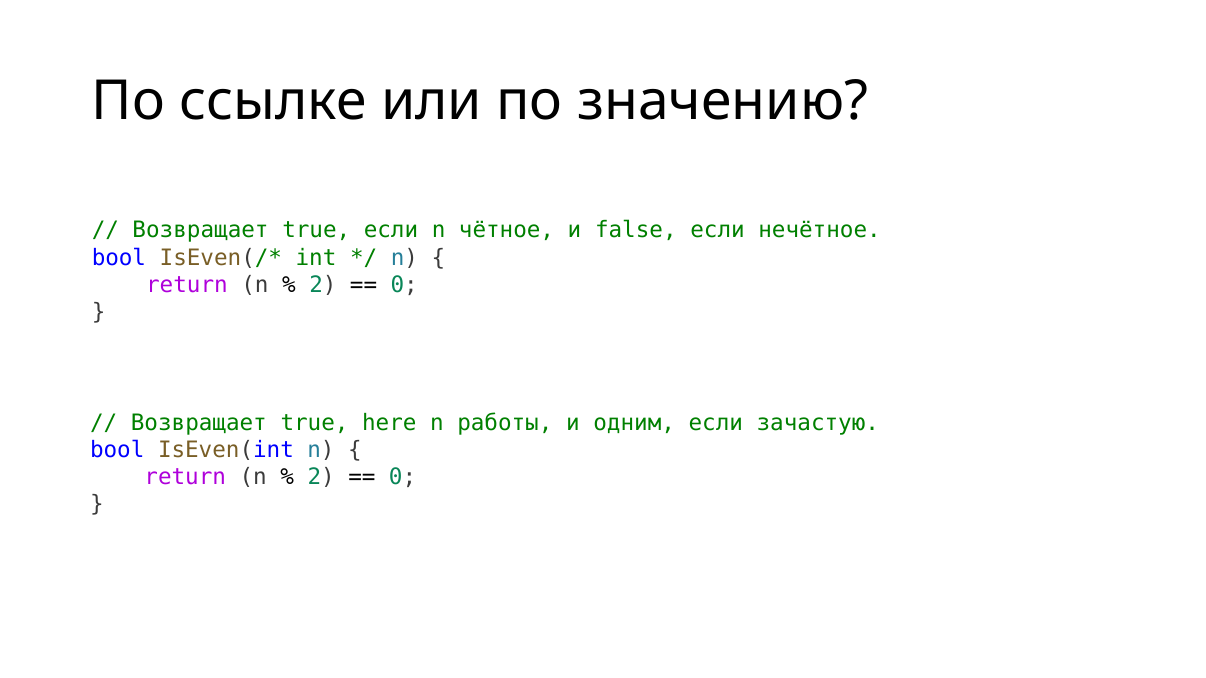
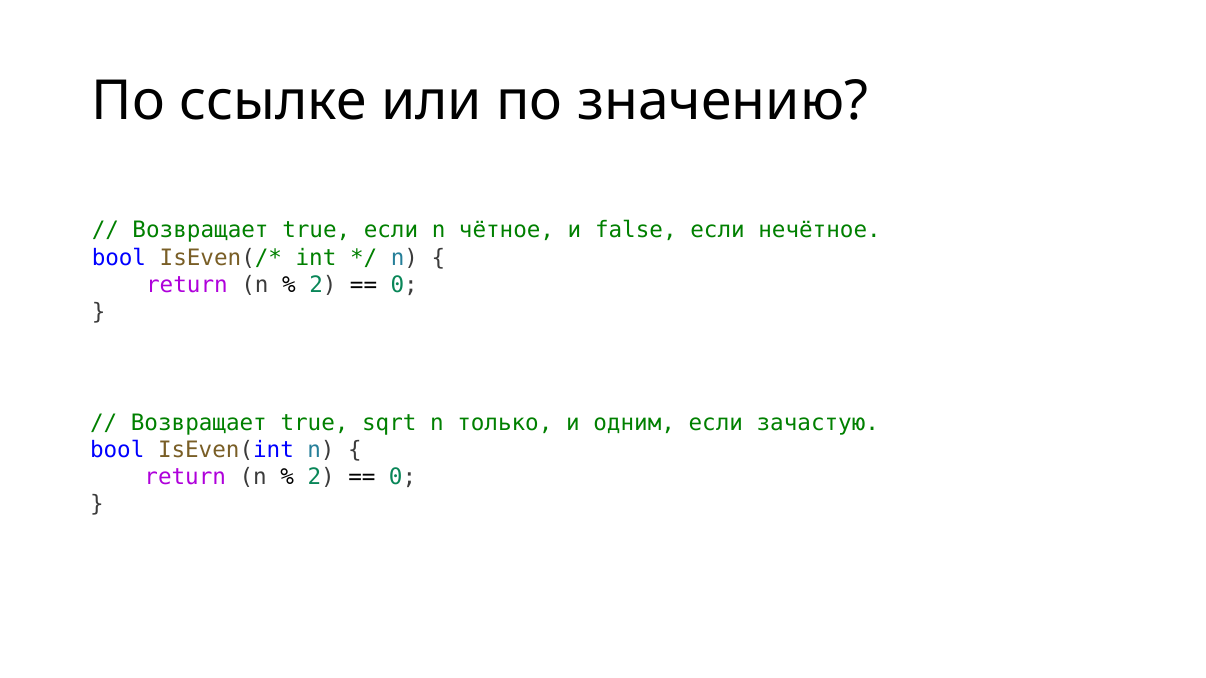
here: here -> sqrt
работы: работы -> только
